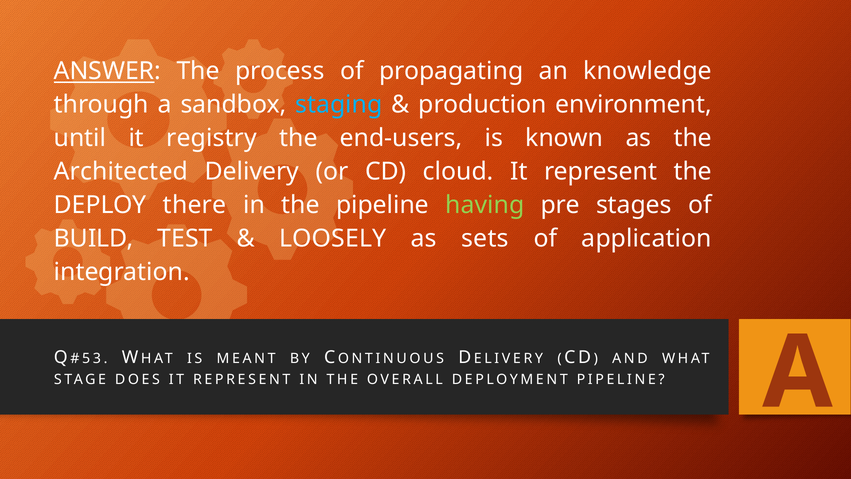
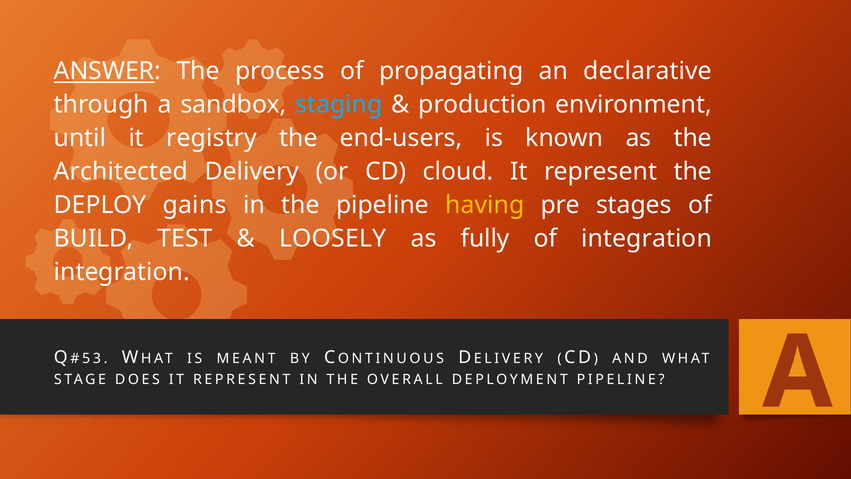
knowledge: knowledge -> declarative
there: there -> gains
having colour: light green -> yellow
sets: sets -> fully
of application: application -> integration
